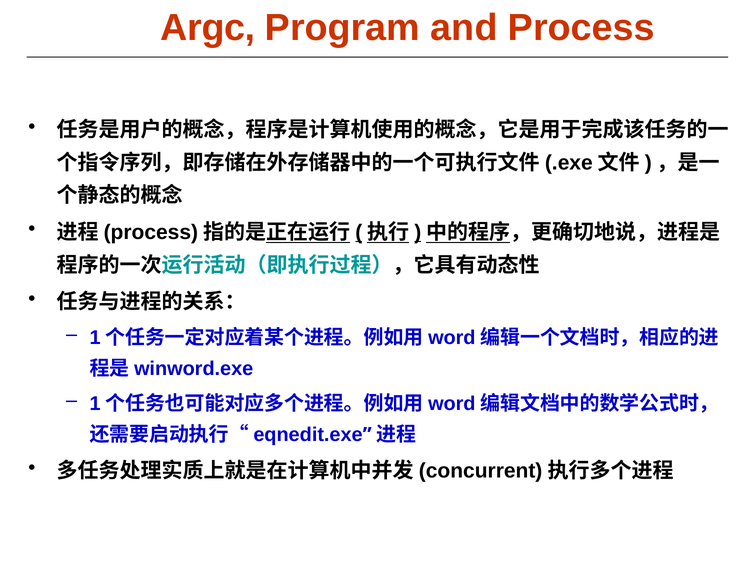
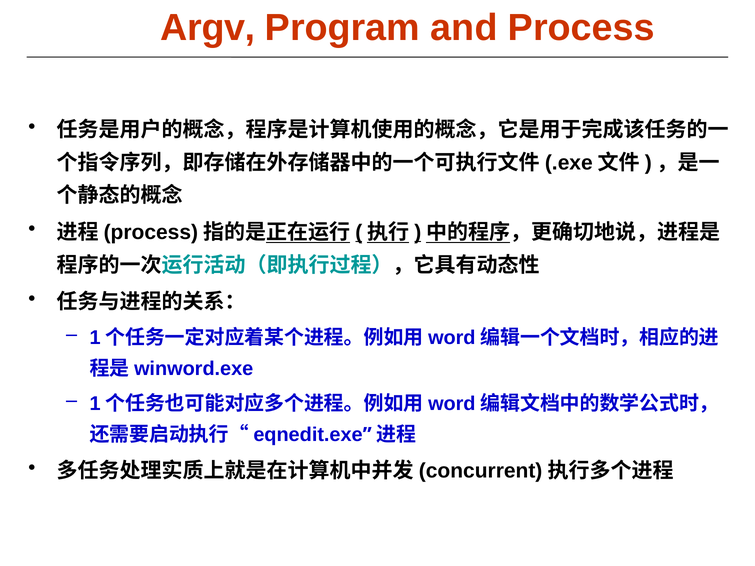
Argc: Argc -> Argv
